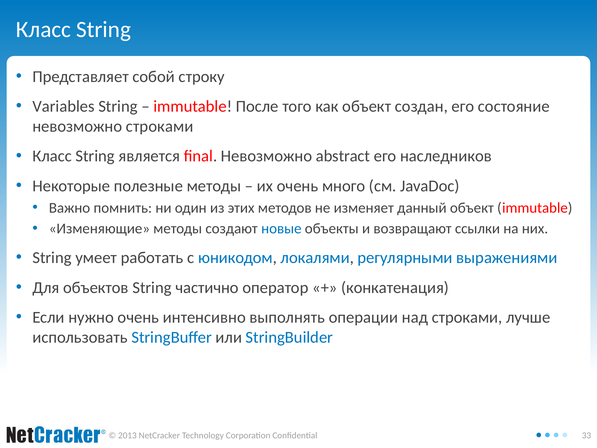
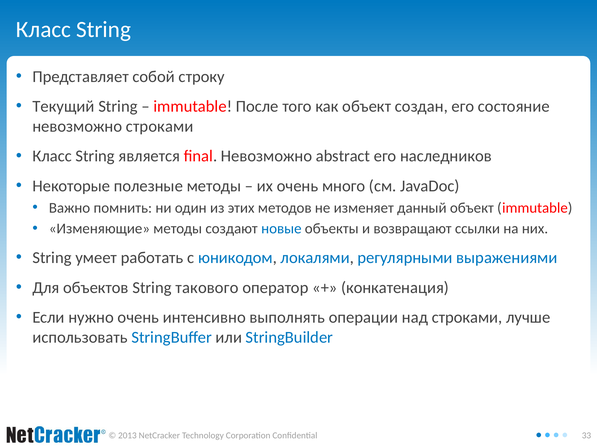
Variables: Variables -> Текущий
частично: частично -> такового
